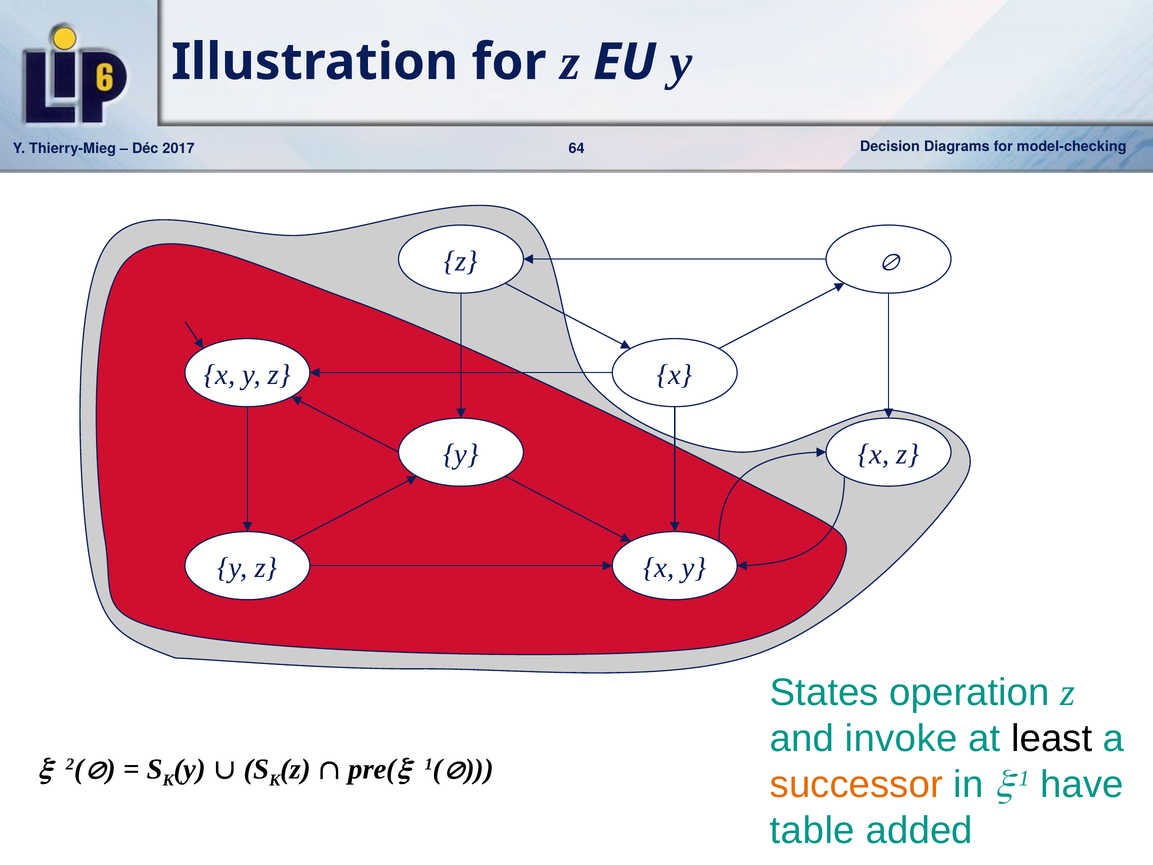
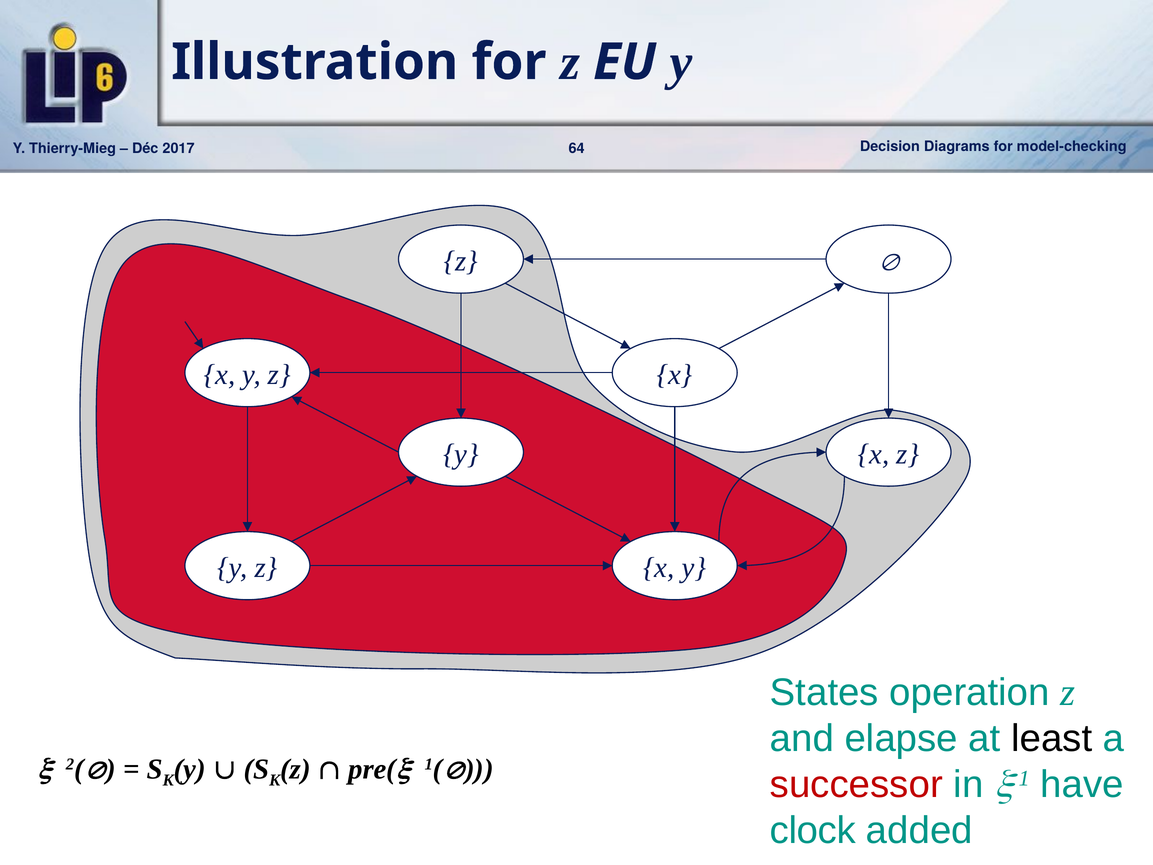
invoke: invoke -> elapse
successor colour: orange -> red
table: table -> clock
